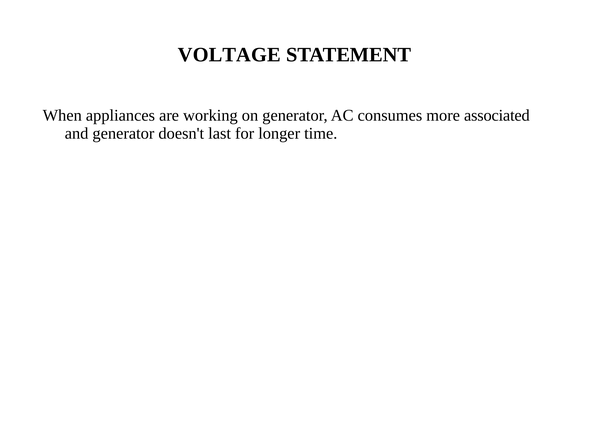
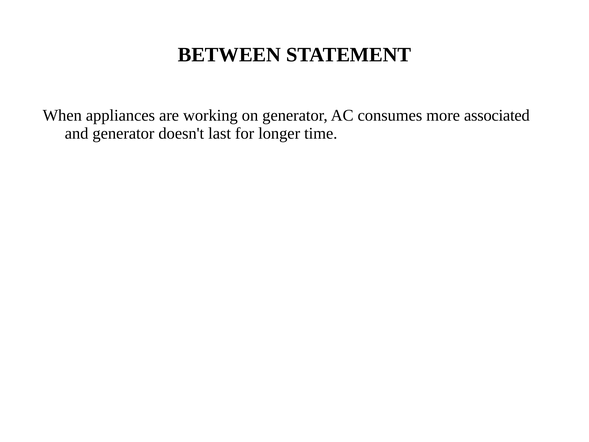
VOLTAGE: VOLTAGE -> BETWEEN
